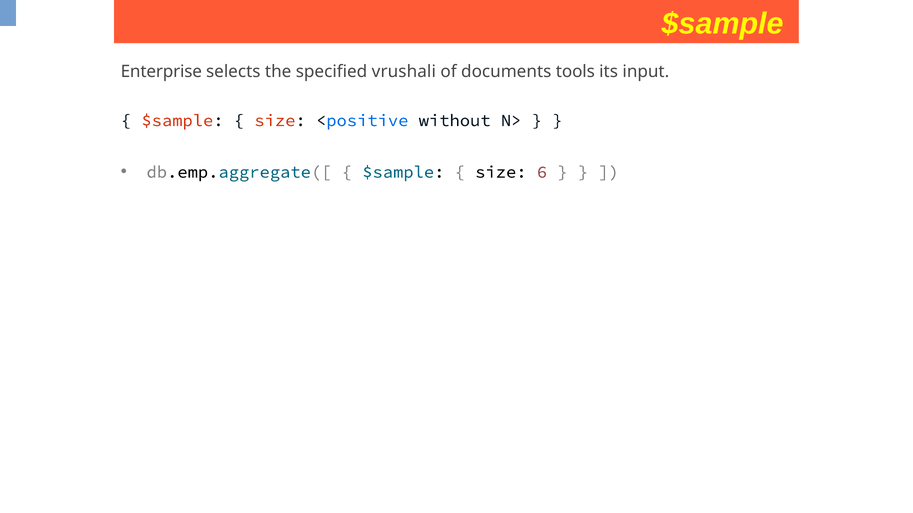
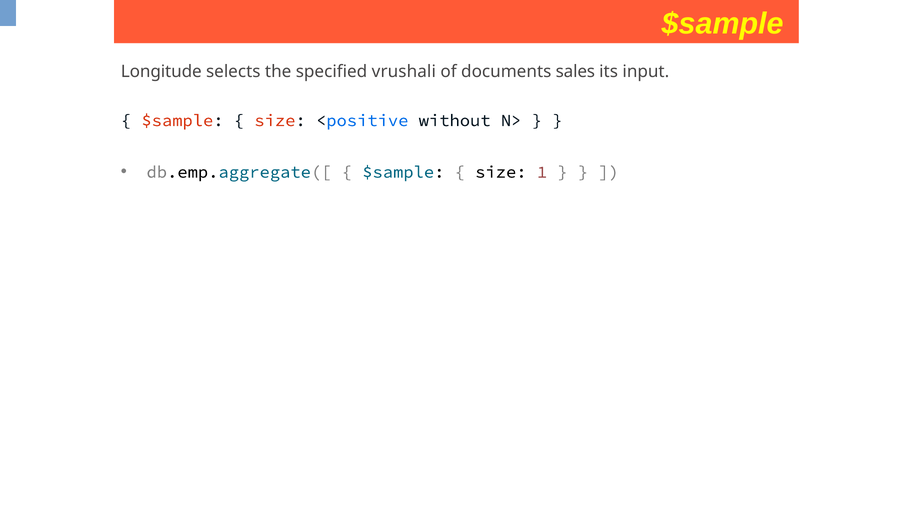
Enterprise: Enterprise -> Longitude
tools: tools -> sales
6: 6 -> 1
